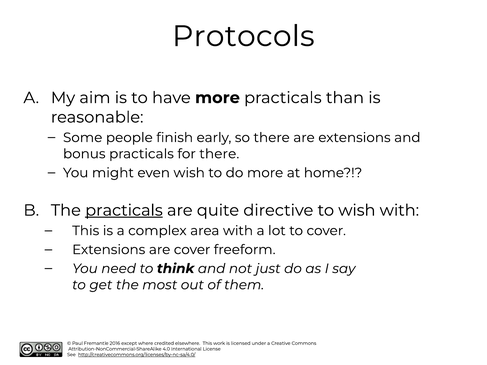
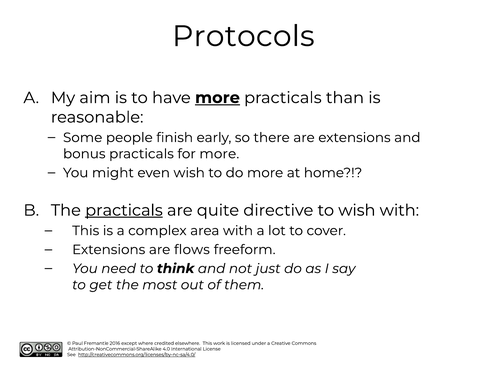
more at (217, 98) underline: none -> present
for there: there -> more
are cover: cover -> flows
